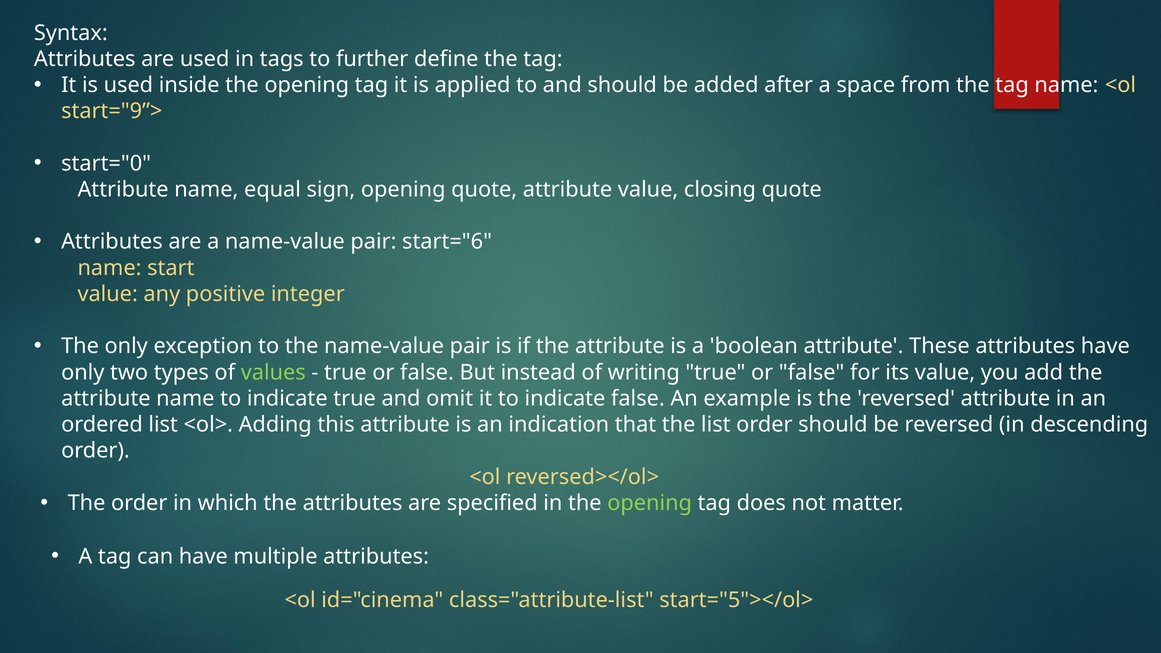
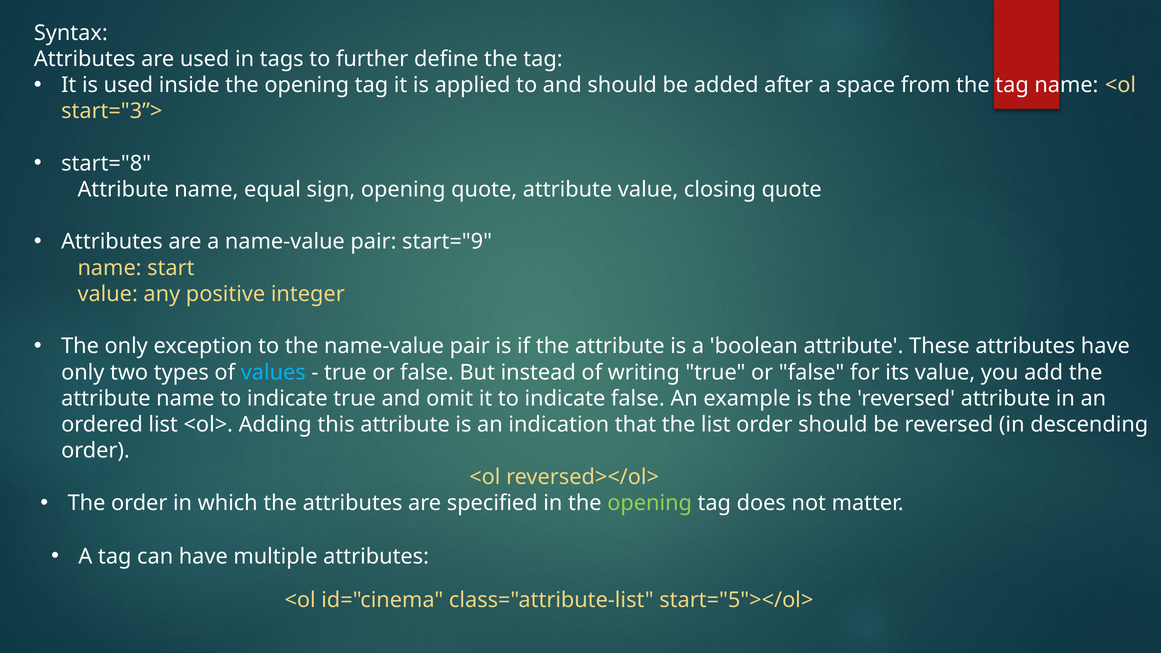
start="9”>: start="9”> -> start="3”>
start="0: start="0 -> start="8
start="6: start="6 -> start="9
values colour: light green -> light blue
